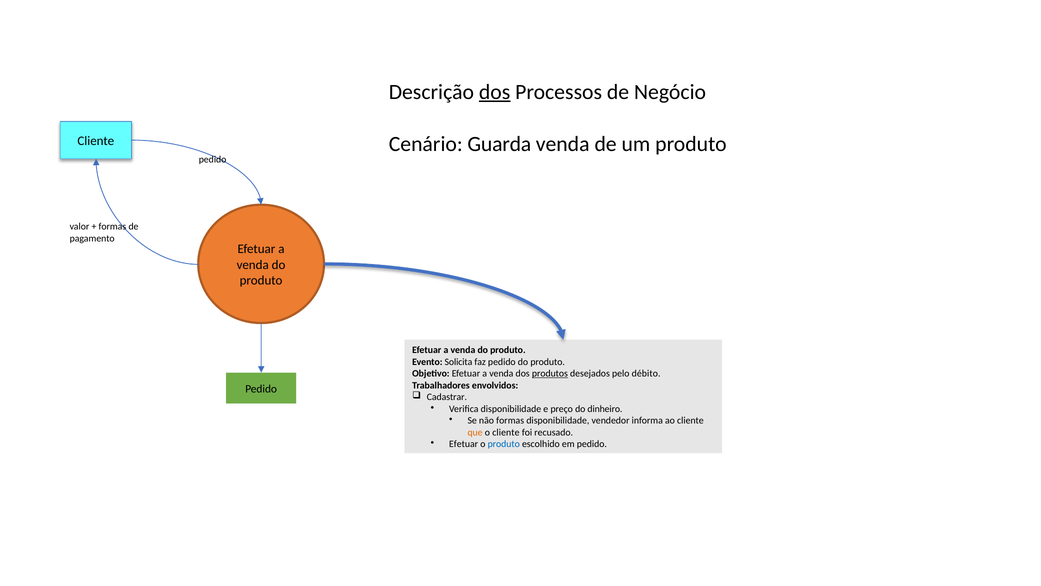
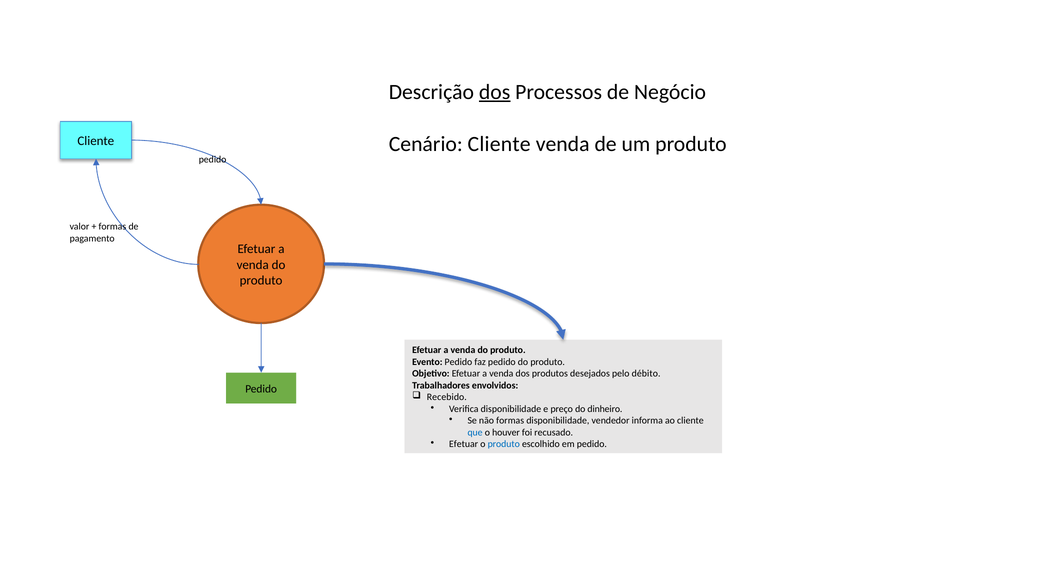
Cenário Guarda: Guarda -> Cliente
Evento Solicita: Solicita -> Pedido
produtos underline: present -> none
Cadastrar: Cadastrar -> Recebido
que colour: orange -> blue
o cliente: cliente -> houver
